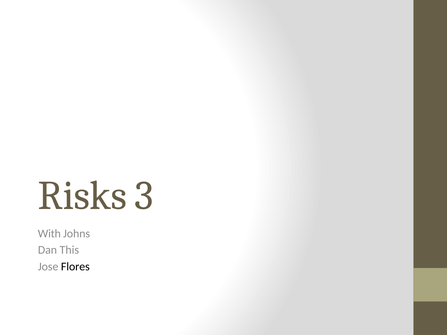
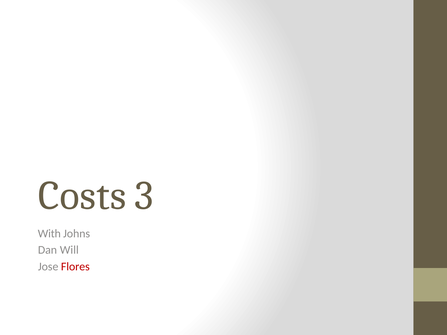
Risks: Risks -> Costs
This: This -> Will
Flores colour: black -> red
